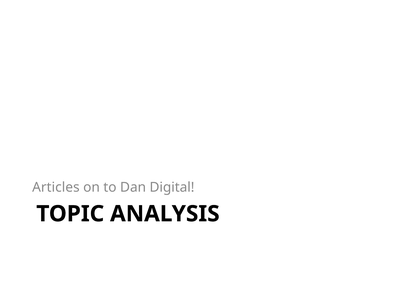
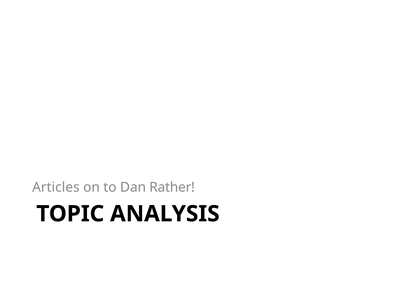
Digital: Digital -> Rather
